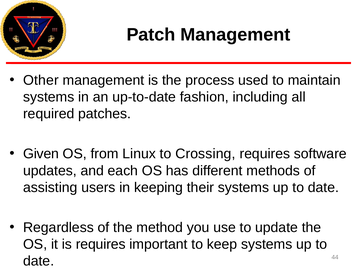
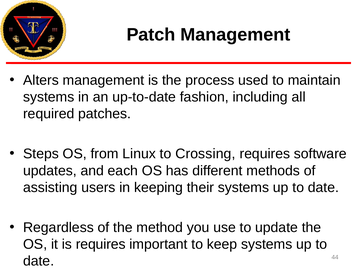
Other: Other -> Alters
Given: Given -> Steps
